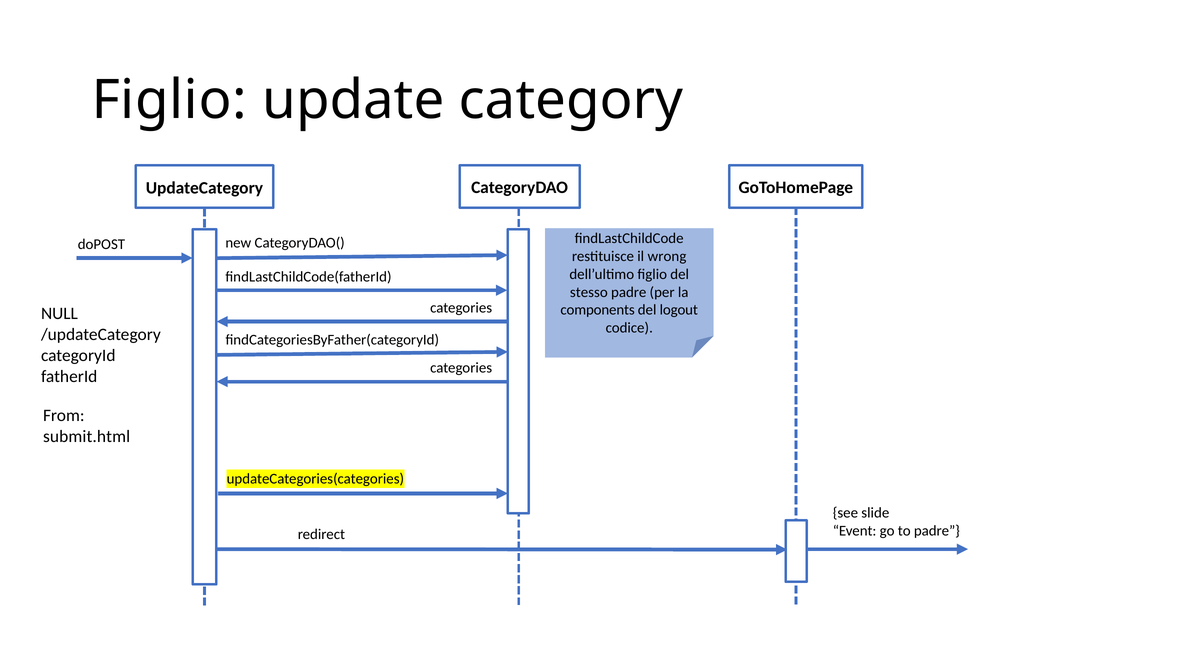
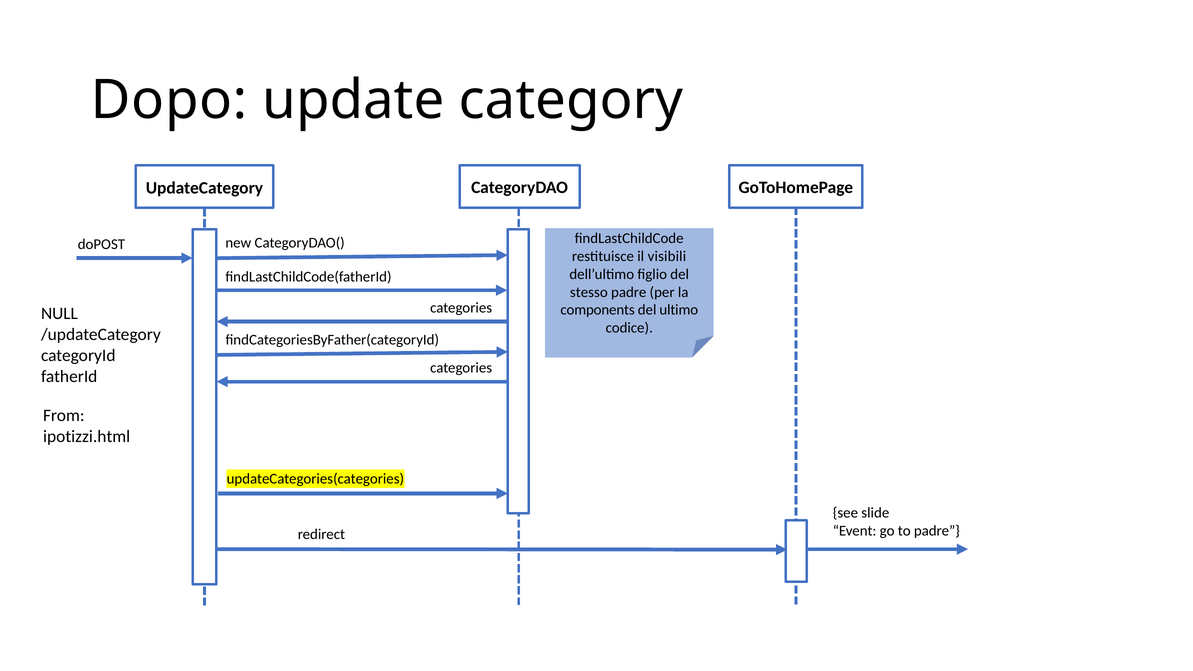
Figlio at (169, 100): Figlio -> Dopo
wrong: wrong -> visibili
logout: logout -> ultimo
submit.html: submit.html -> ipotizzi.html
